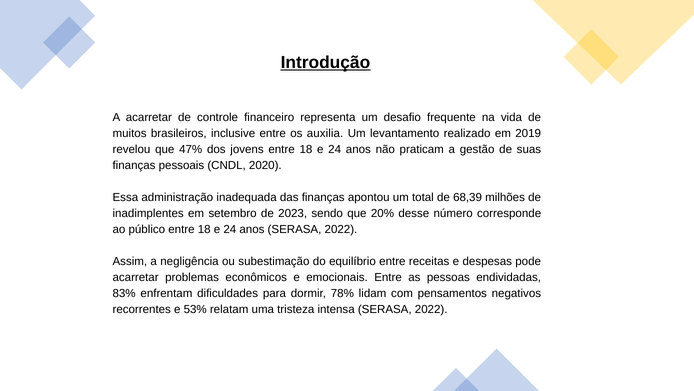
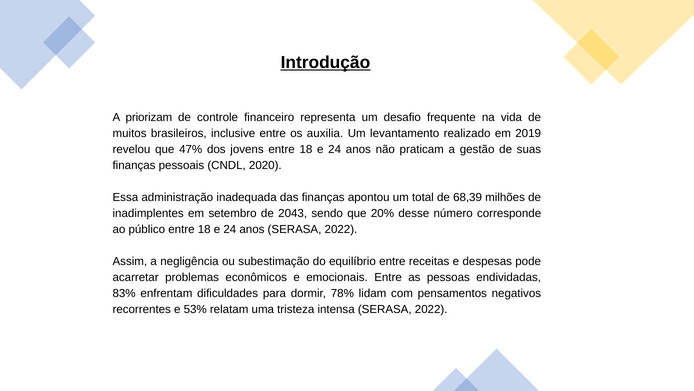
A acarretar: acarretar -> priorizam
2023: 2023 -> 2043
